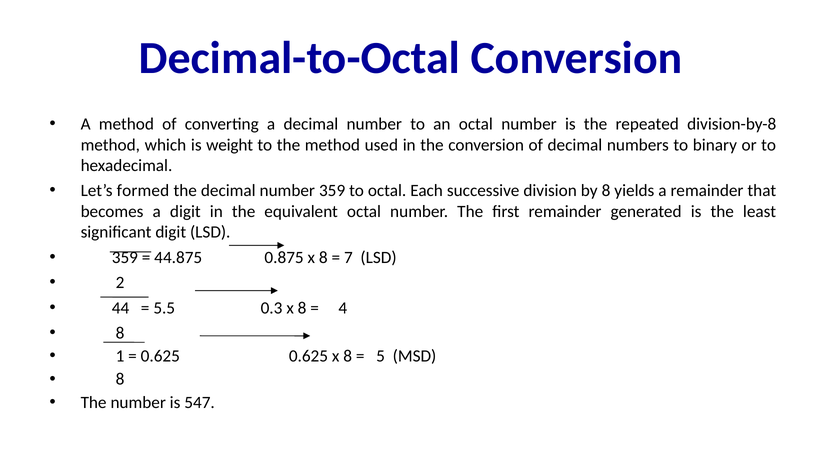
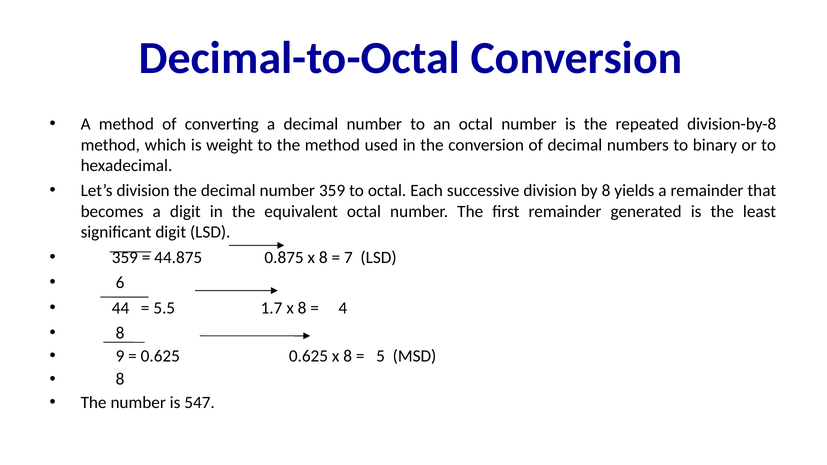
Let’s formed: formed -> division
2: 2 -> 6
0.3: 0.3 -> 1.7
1: 1 -> 9
